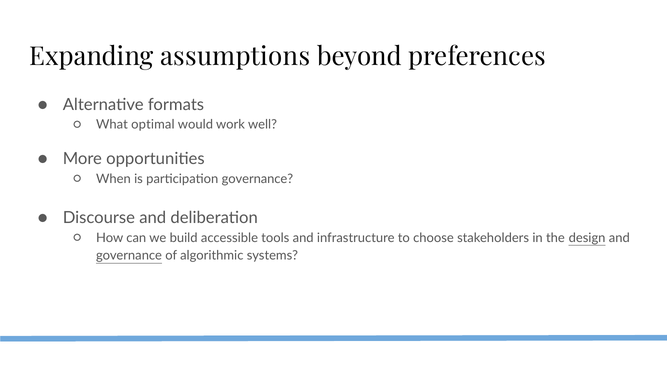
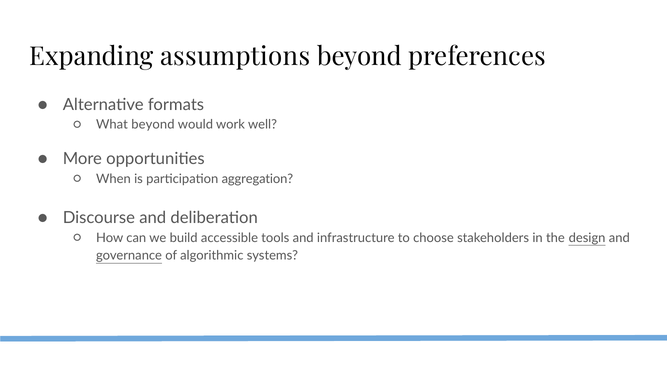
What optimal: optimal -> beyond
participation governance: governance -> aggregation
